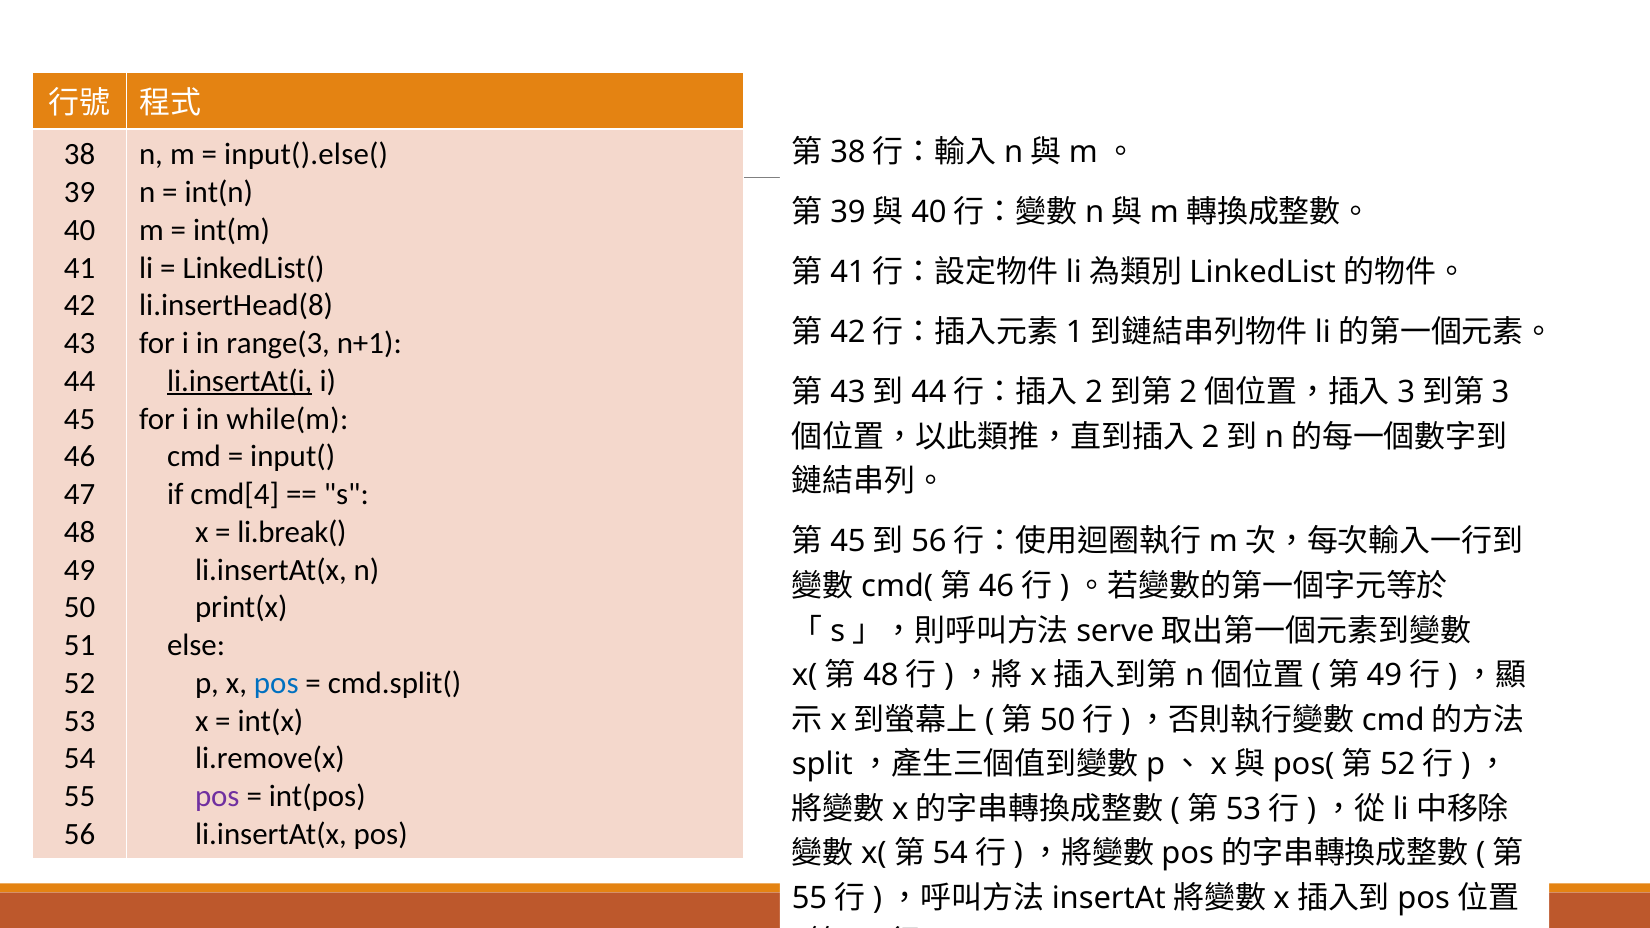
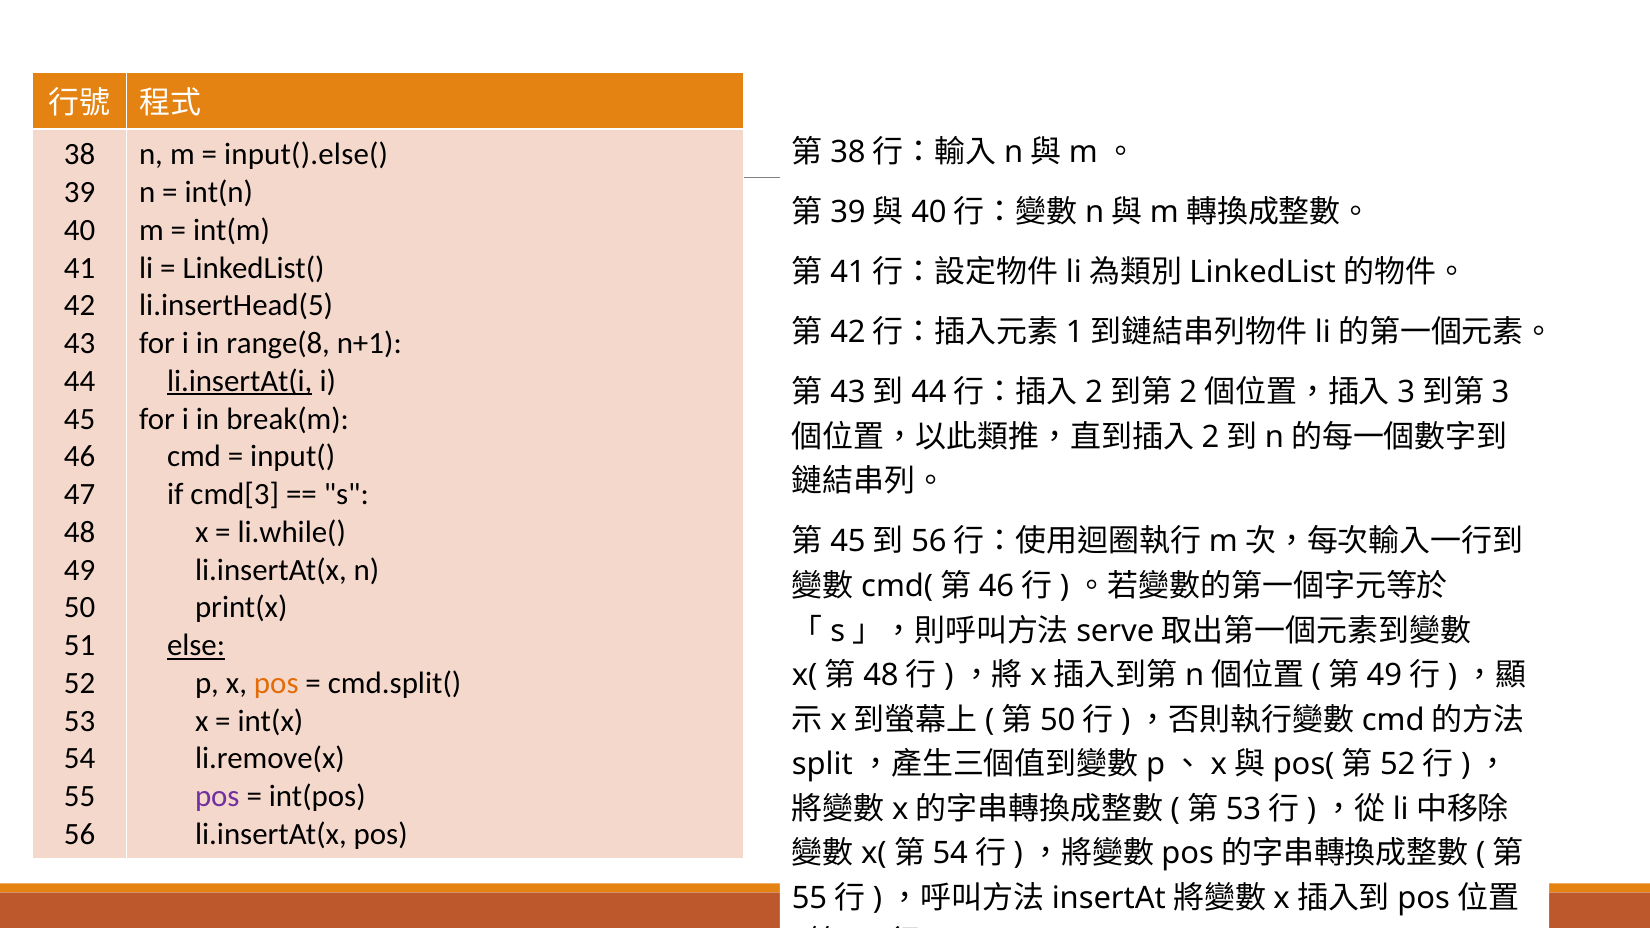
li.insertHead(8: li.insertHead(8 -> li.insertHead(5
range(3: range(3 -> range(8
while(m: while(m -> break(m
cmd[4: cmd[4 -> cmd[3
li.break(: li.break( -> li.while(
else underline: none -> present
pos at (276, 683) colour: blue -> orange
